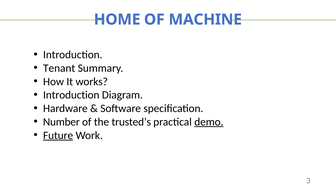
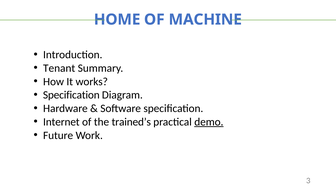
Introduction at (71, 95): Introduction -> Specification
Number: Number -> Internet
trusted’s: trusted’s -> trained’s
Future underline: present -> none
